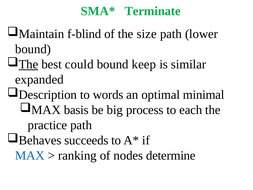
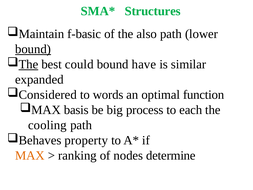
Terminate: Terminate -> Structures
f-blind: f-blind -> f-basic
size: size -> also
bound at (33, 49) underline: none -> present
keep: keep -> have
Description: Description -> Considered
minimal: minimal -> function
practice: practice -> cooling
succeeds: succeeds -> property
MAX at (30, 155) colour: blue -> orange
